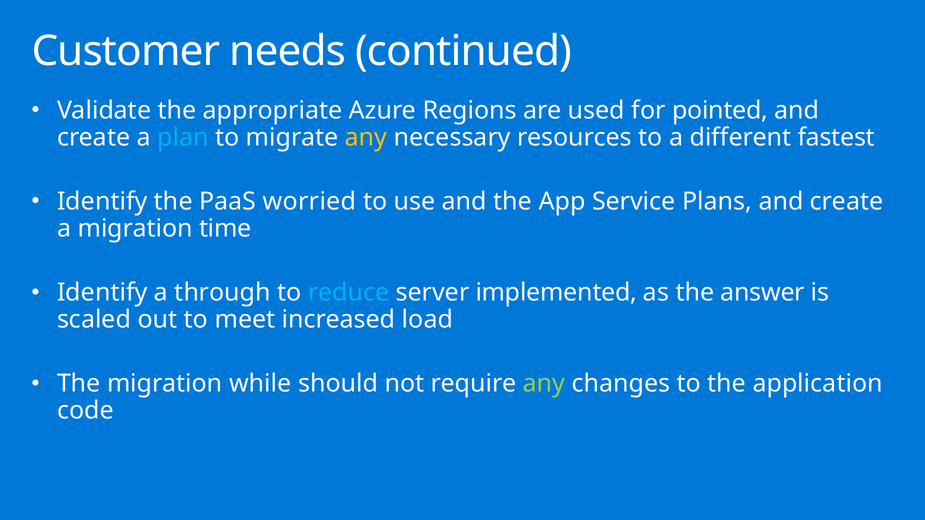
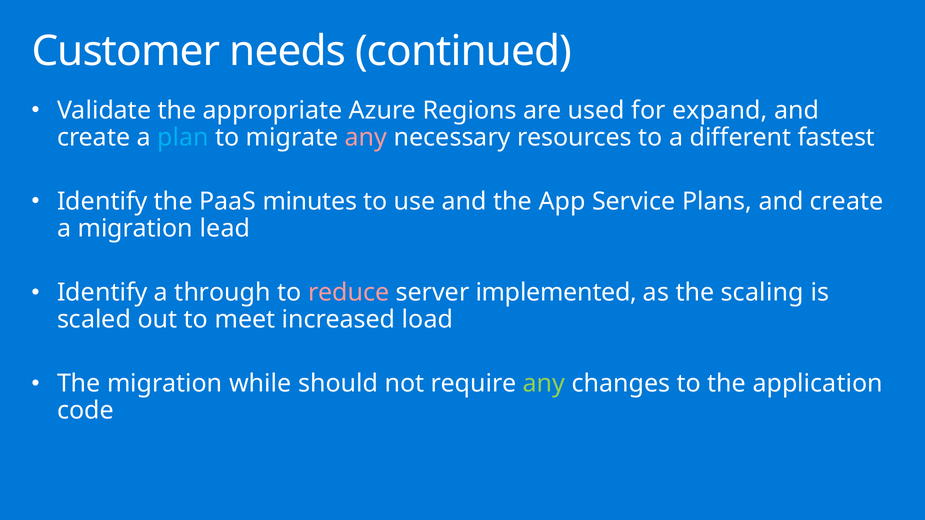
pointed: pointed -> expand
any at (366, 138) colour: yellow -> pink
worried: worried -> minutes
time: time -> lead
reduce colour: light blue -> pink
answer: answer -> scaling
